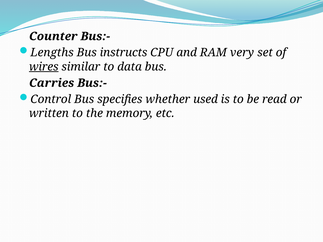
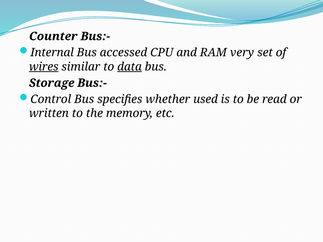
Lengths: Lengths -> Internal
instructs: instructs -> accessed
data underline: none -> present
Carries: Carries -> Storage
